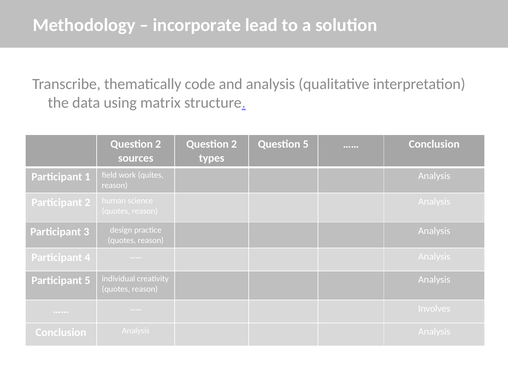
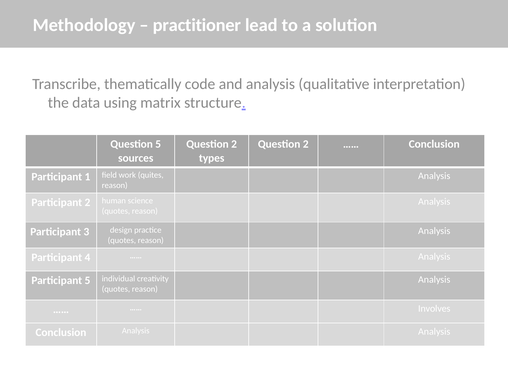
incorporate: incorporate -> practitioner
2 at (158, 144): 2 -> 5
5 at (306, 144): 5 -> 2
